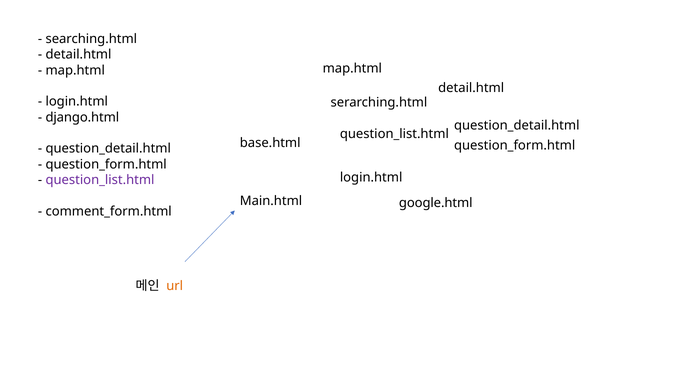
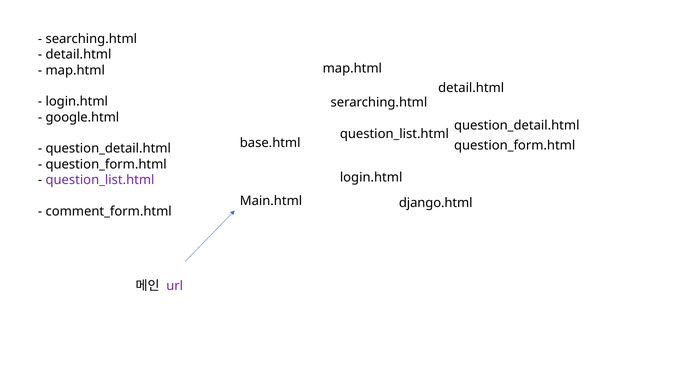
django.html: django.html -> google.html
google.html: google.html -> django.html
url colour: orange -> purple
